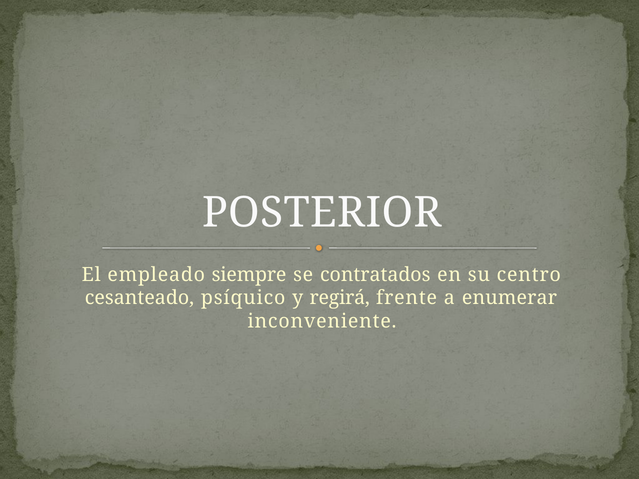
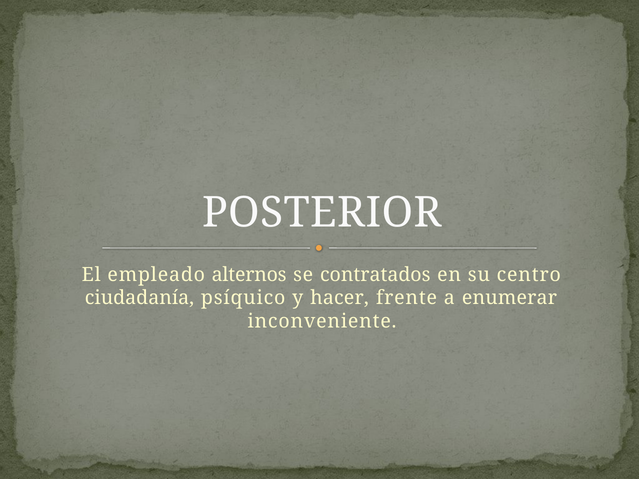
siempre: siempre -> alternos
cesanteado: cesanteado -> ciudadanía
regirá: regirá -> hacer
